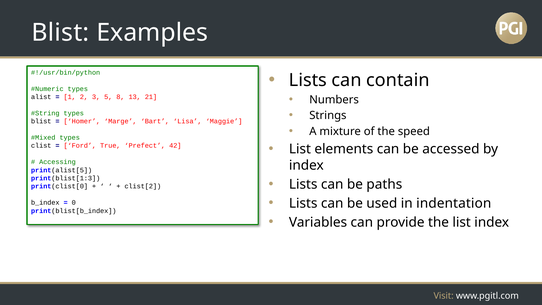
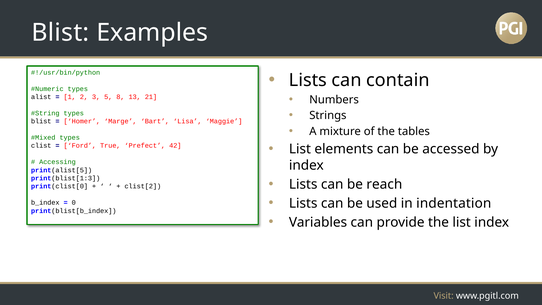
speed: speed -> tables
paths: paths -> reach
